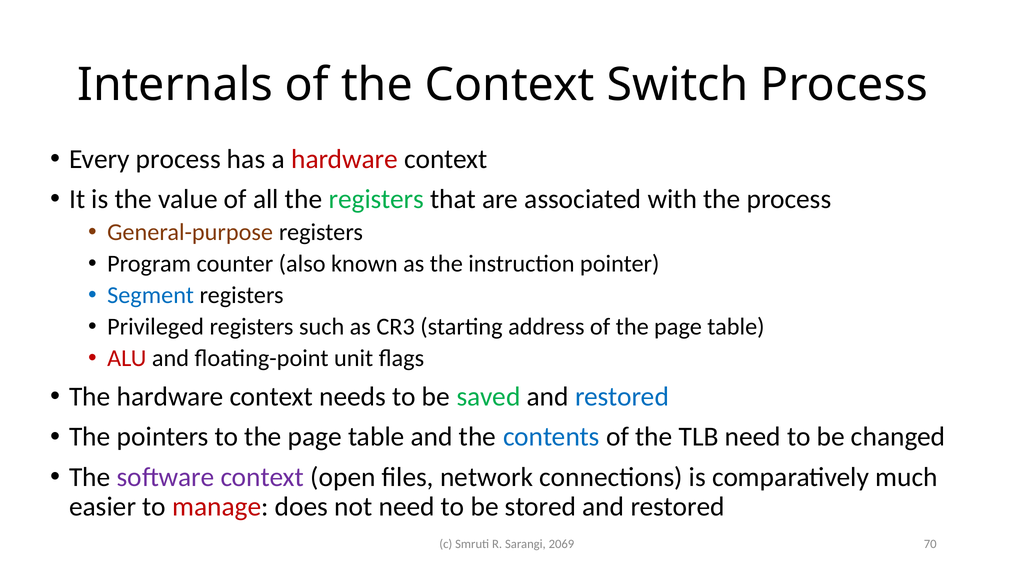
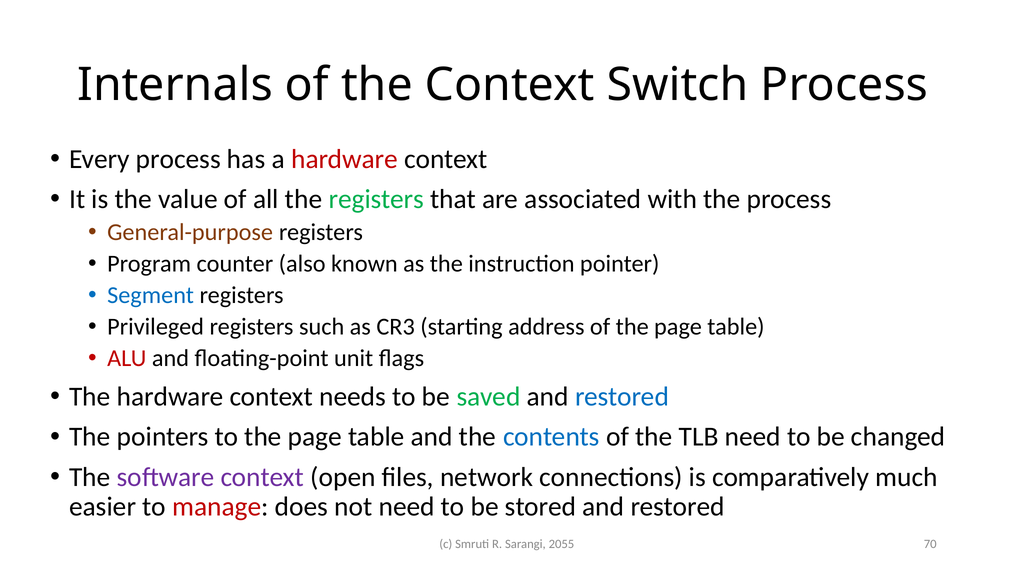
2069: 2069 -> 2055
